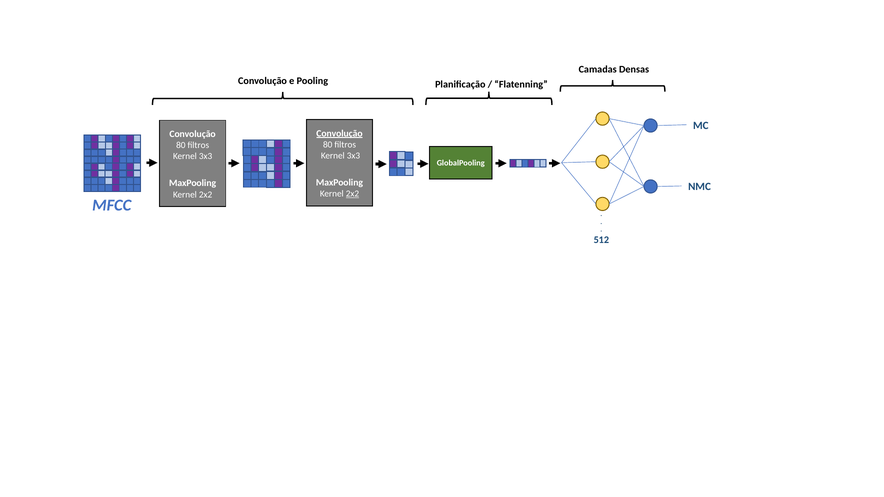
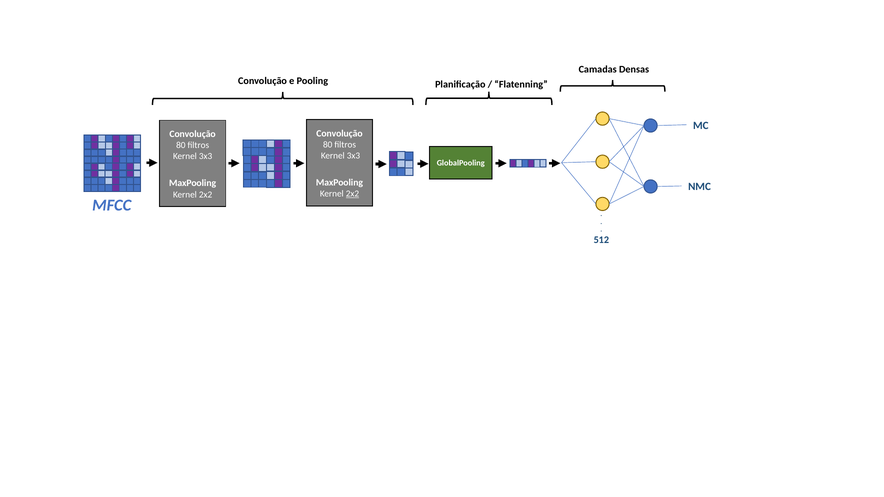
Convolução at (339, 133) underline: present -> none
